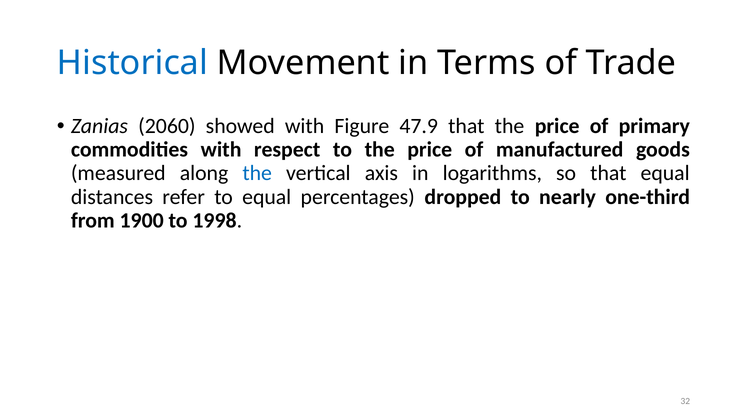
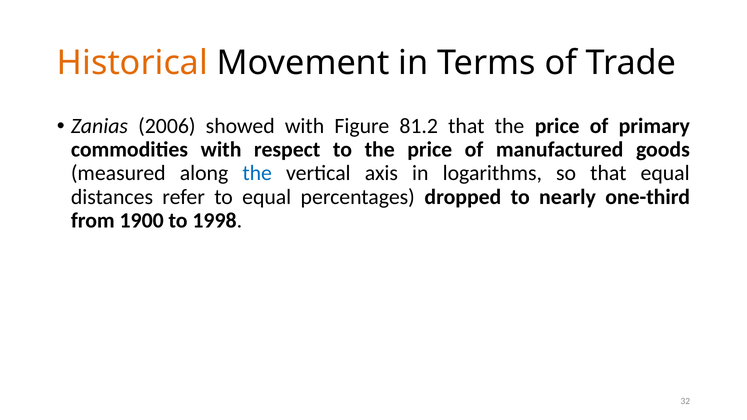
Historical colour: blue -> orange
2060: 2060 -> 2006
47.9: 47.9 -> 81.2
